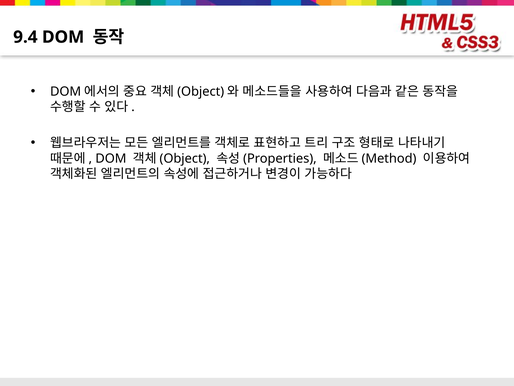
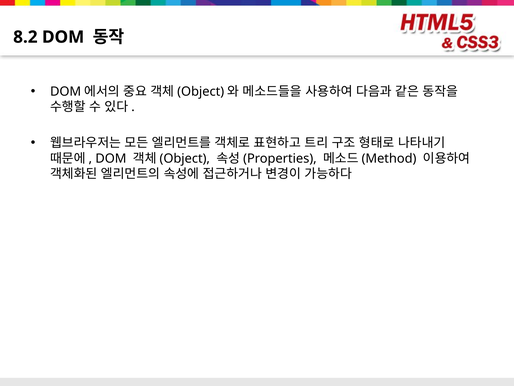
9.4: 9.4 -> 8.2
